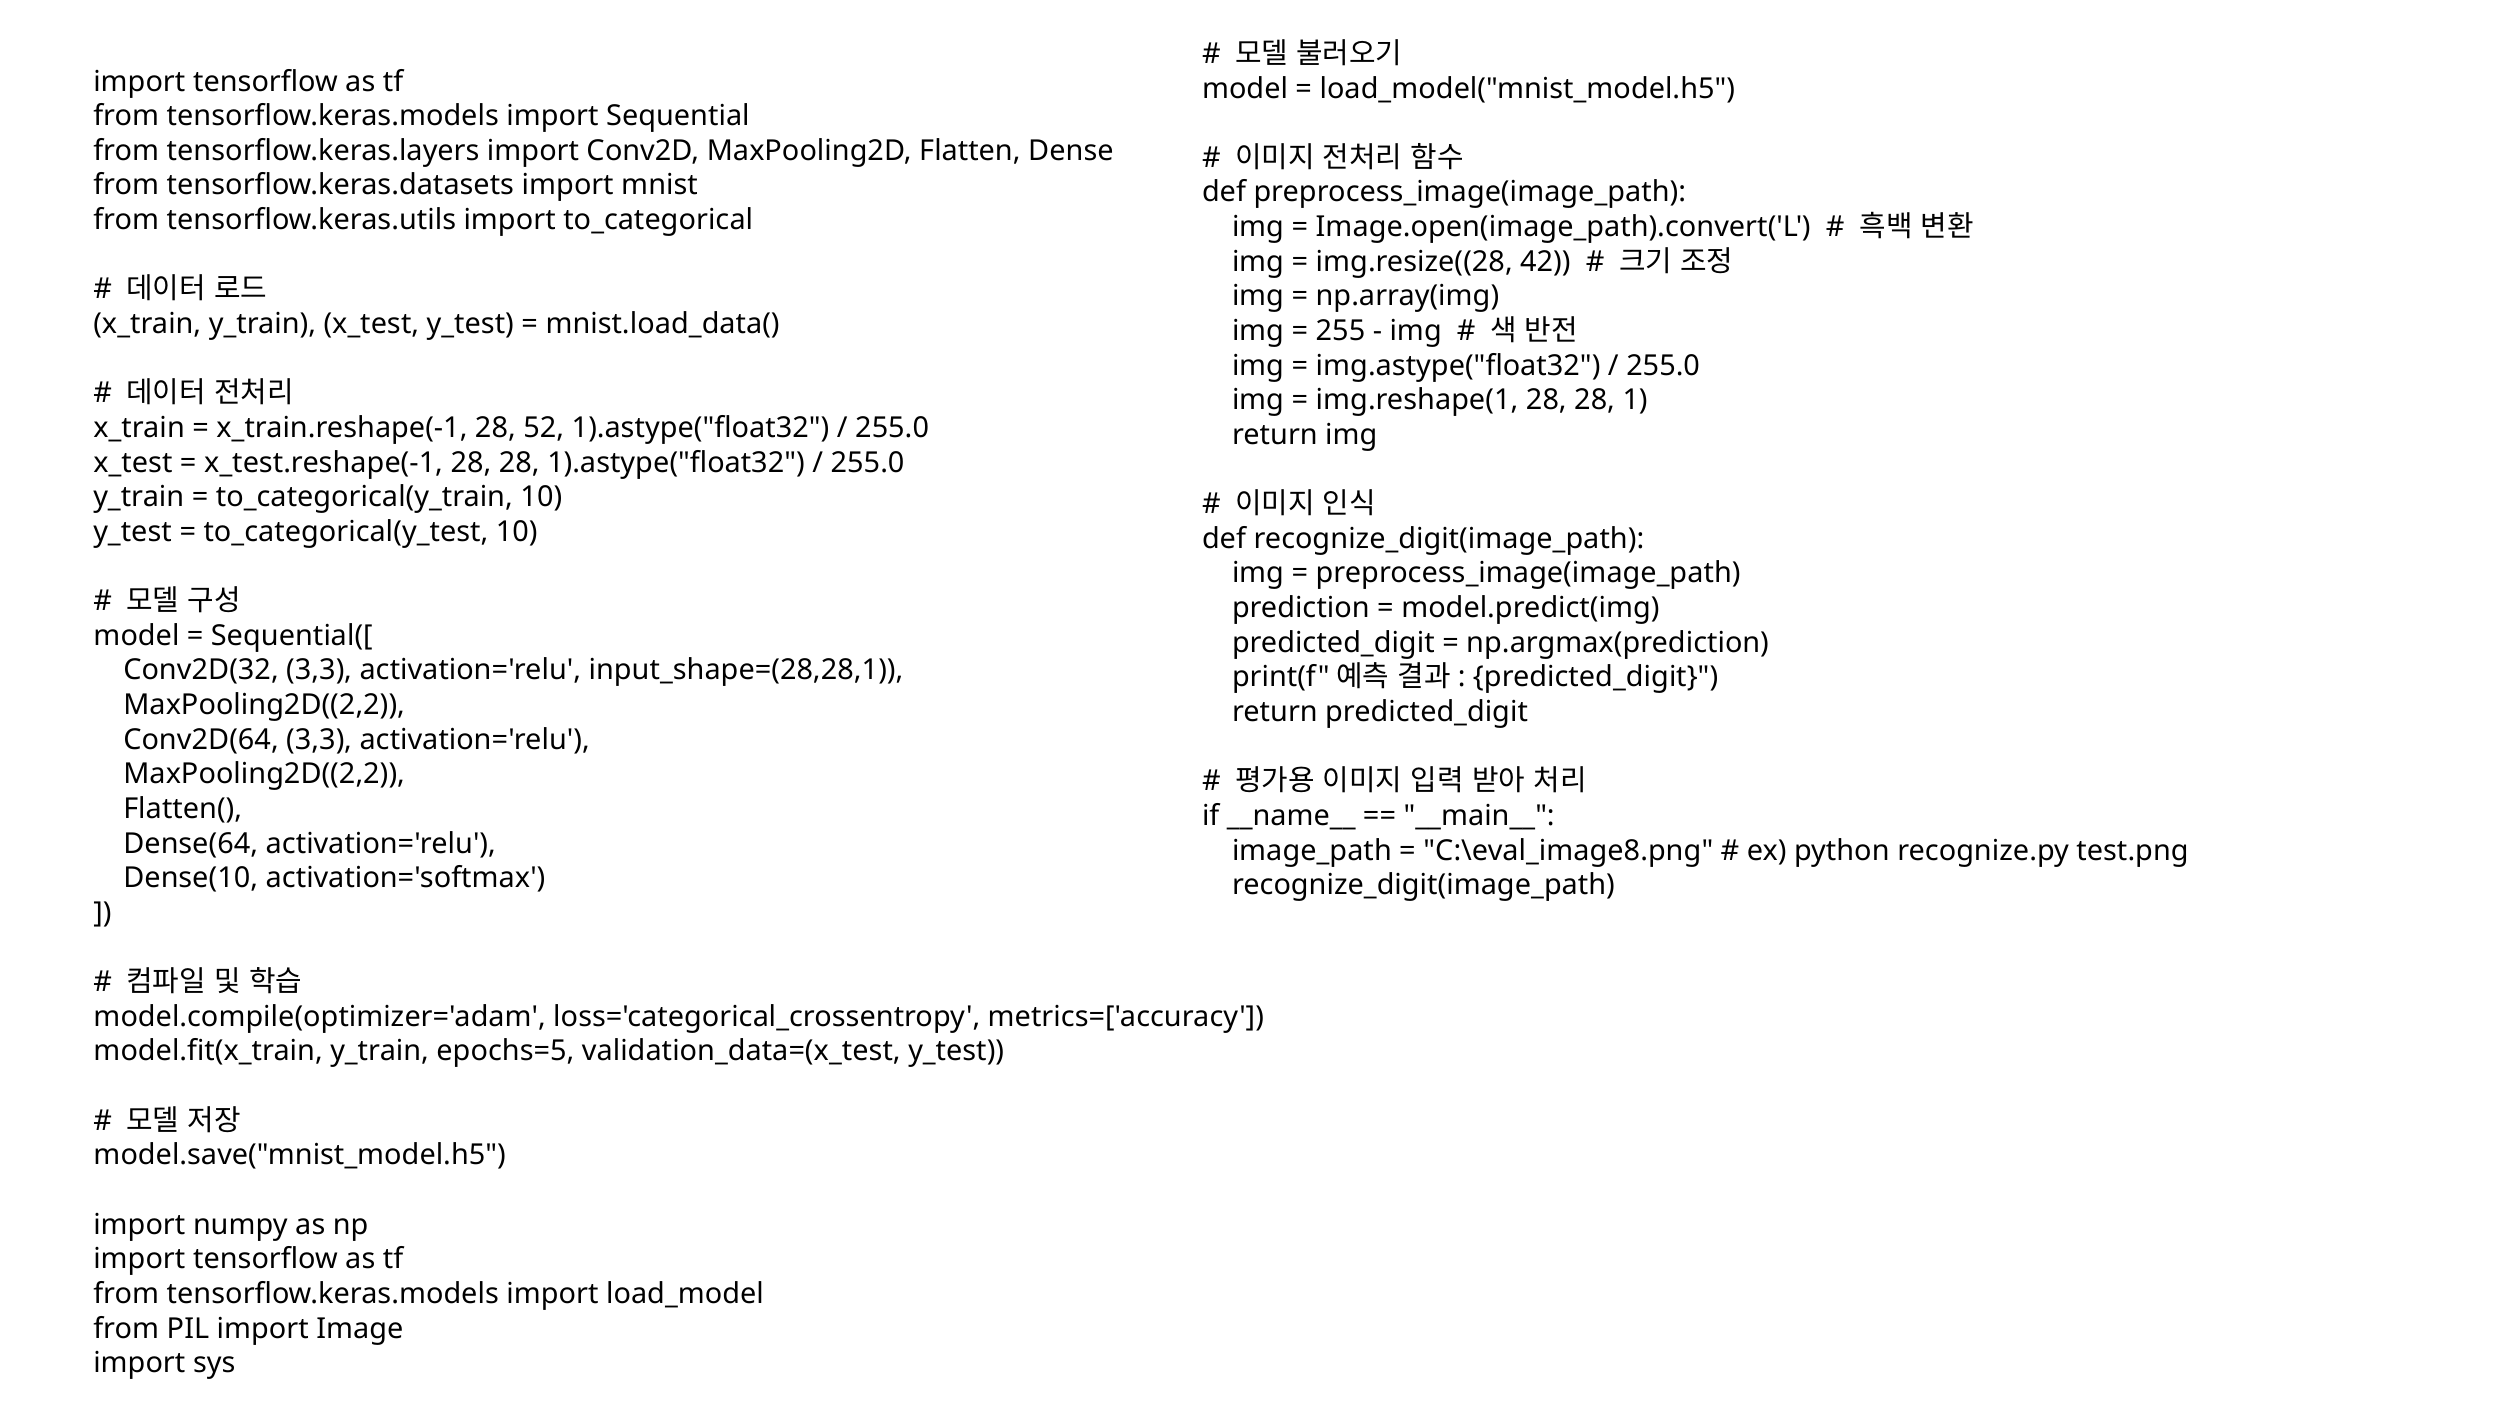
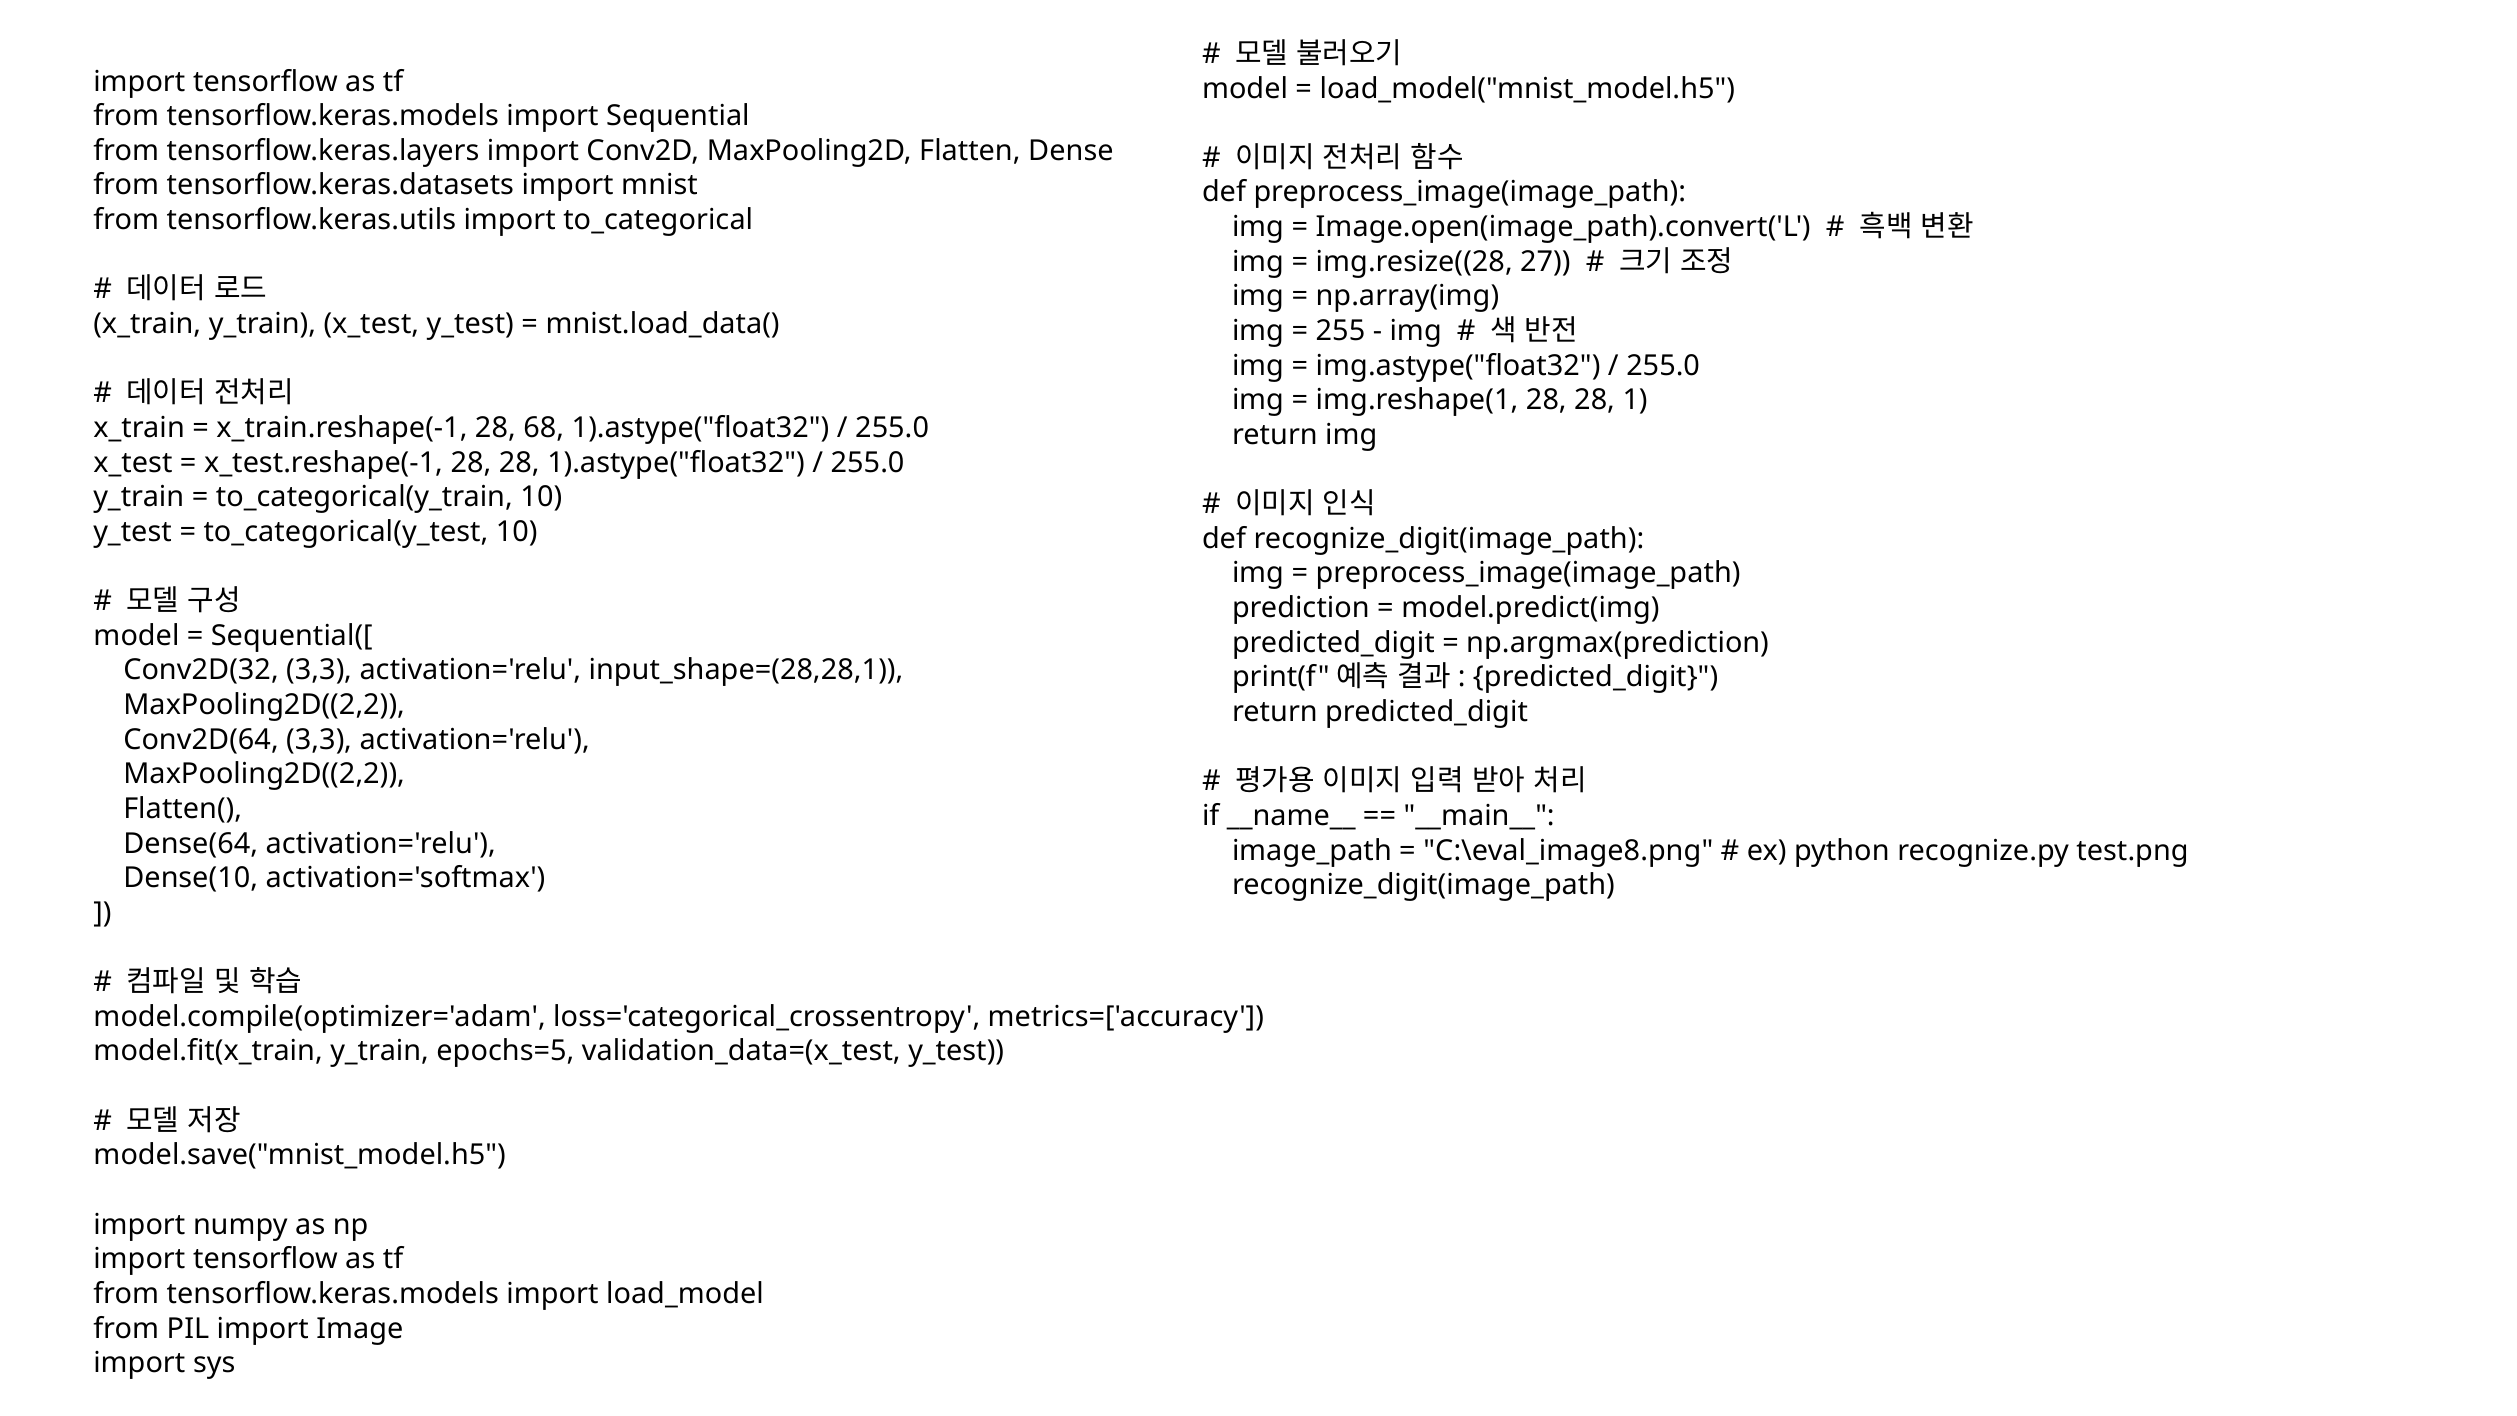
42: 42 -> 27
52: 52 -> 68
